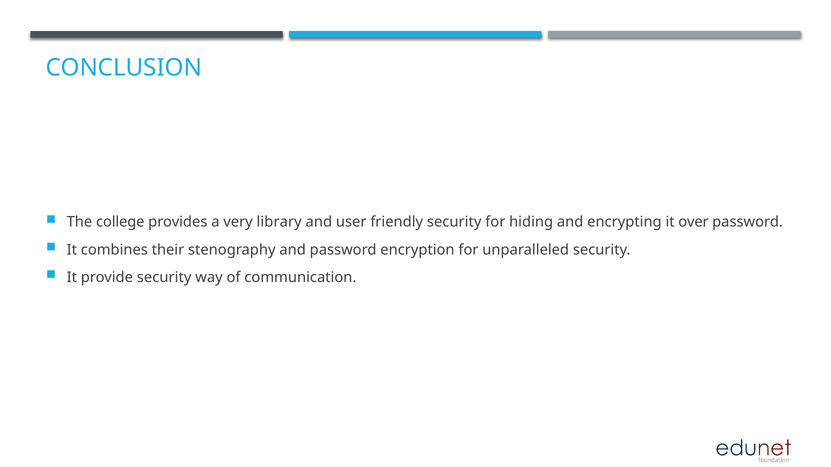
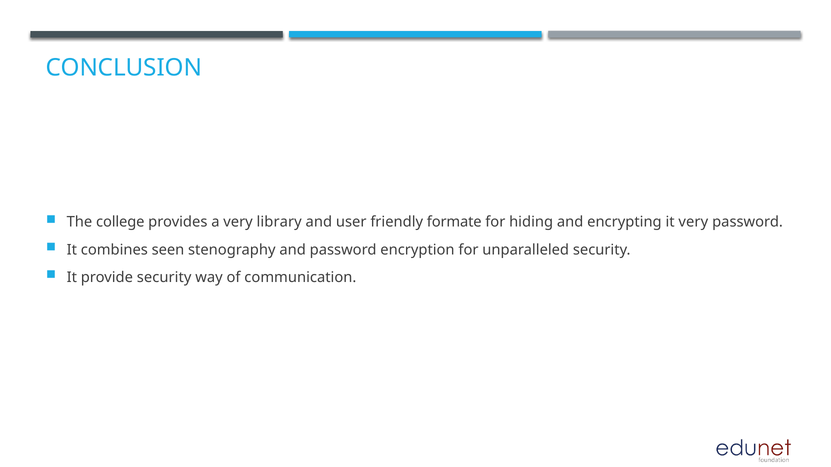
friendly security: security -> formate
it over: over -> very
their: their -> seen
